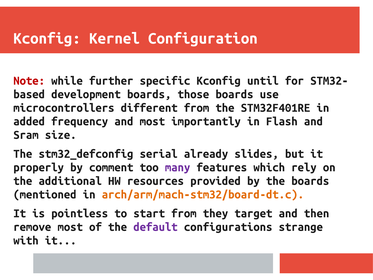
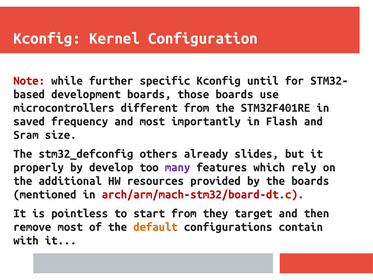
added: added -> saved
serial: serial -> others
comment: comment -> develop
arch/arm/mach-stm32/board-dt.c colour: orange -> red
default colour: purple -> orange
strange: strange -> contain
